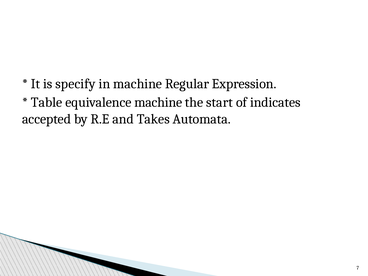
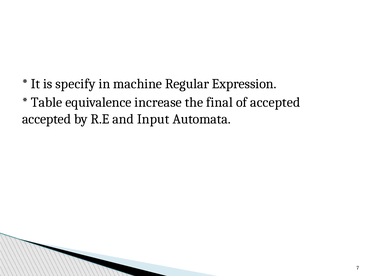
equivalence machine: machine -> increase
start: start -> final
of indicates: indicates -> accepted
Takes: Takes -> Input
